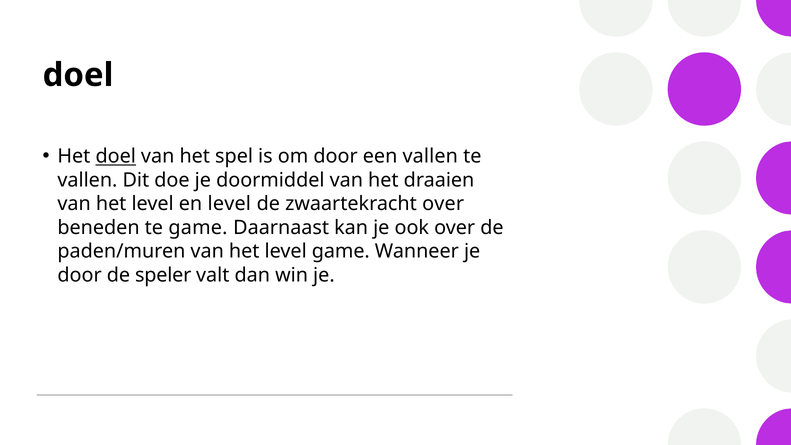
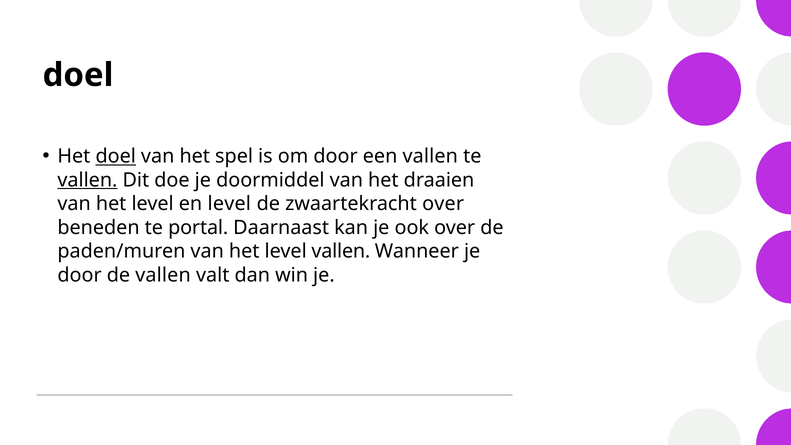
vallen at (87, 180) underline: none -> present
te game: game -> portal
level game: game -> vallen
de speler: speler -> vallen
